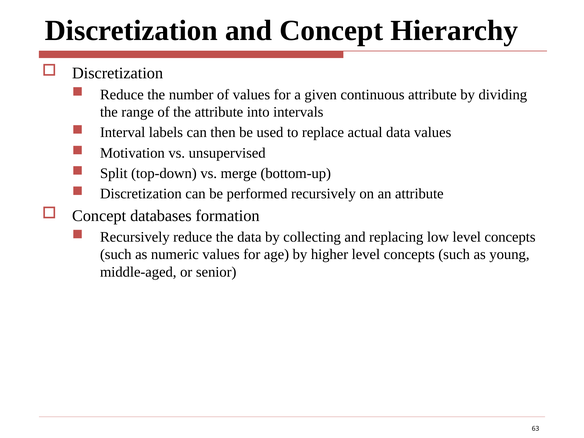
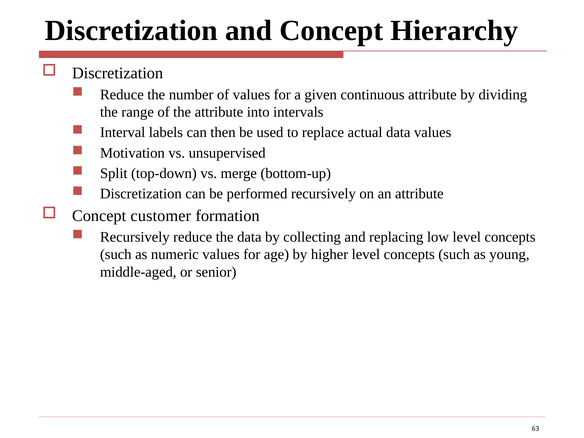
databases: databases -> customer
